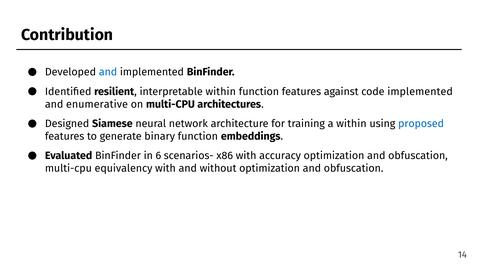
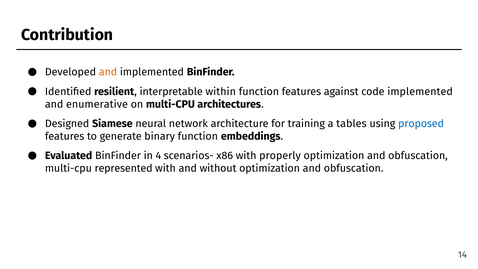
and at (108, 72) colour: blue -> orange
a within: within -> tables
6: 6 -> 4
accuracy: accuracy -> properly
equivalency: equivalency -> represented
